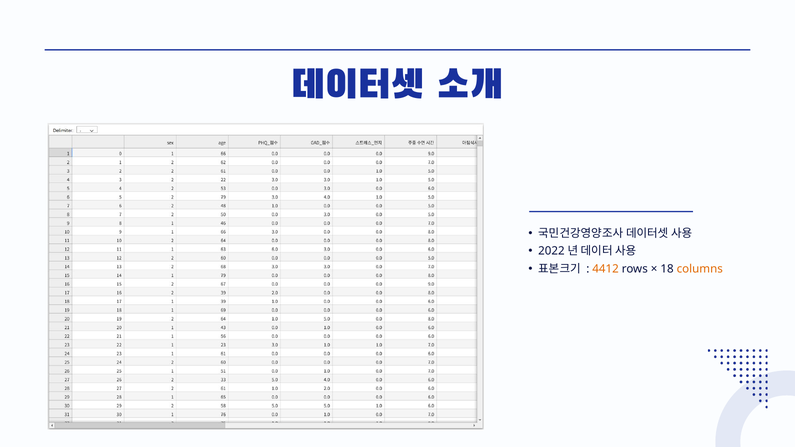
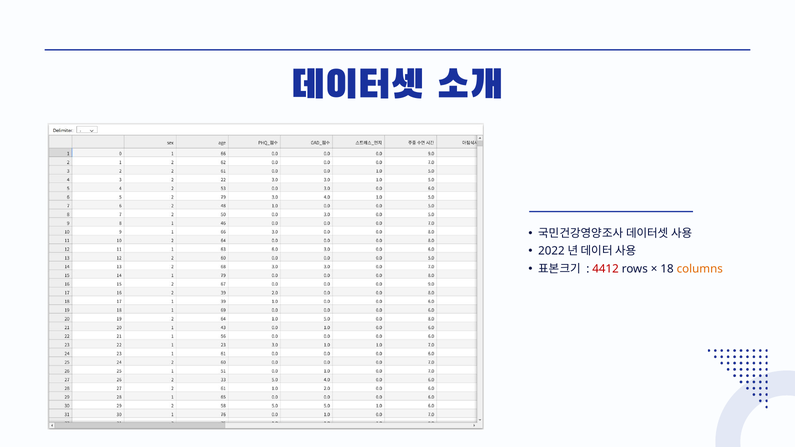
4412 colour: orange -> red
